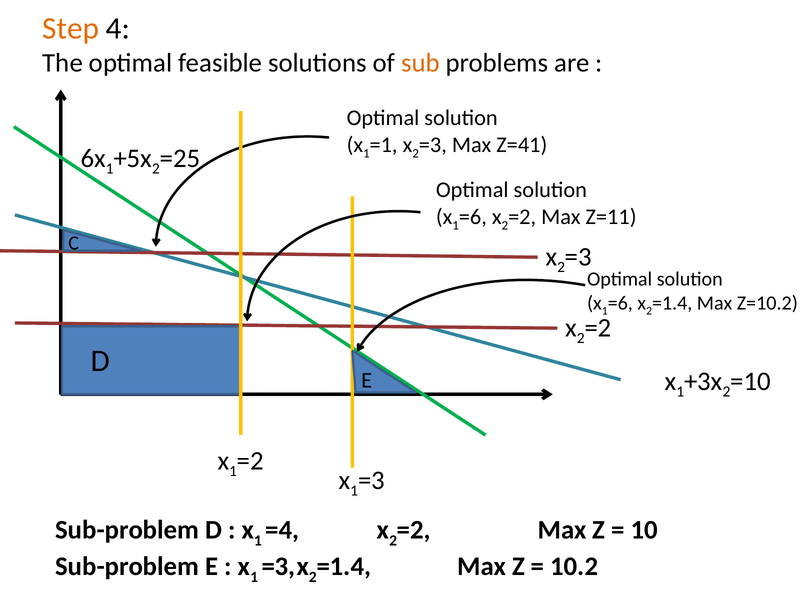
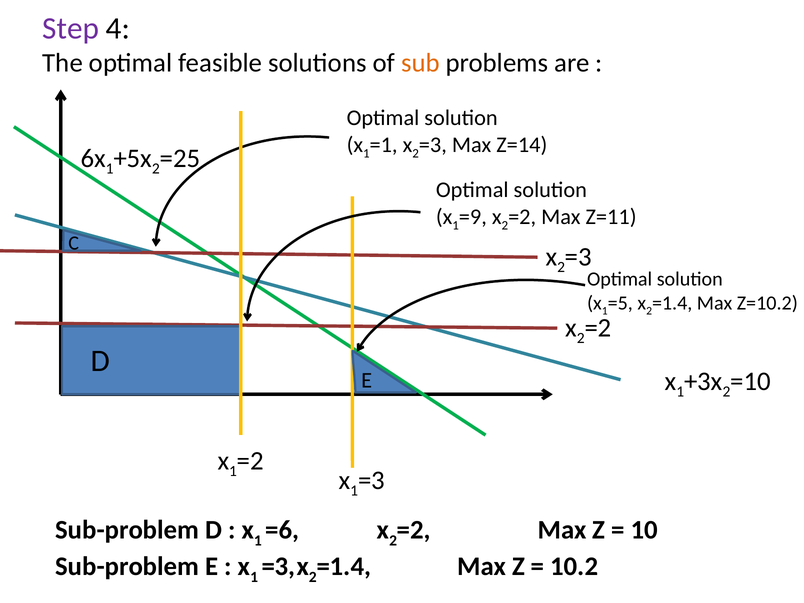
Step colour: orange -> purple
Z=41: Z=41 -> Z=14
=6 at (473, 217): =6 -> =9
=6 at (620, 303): =6 -> =5
=4: =4 -> =6
